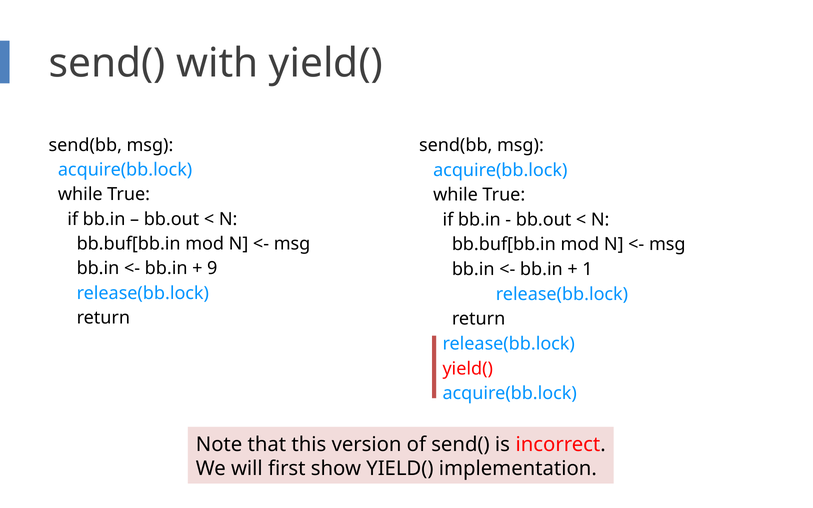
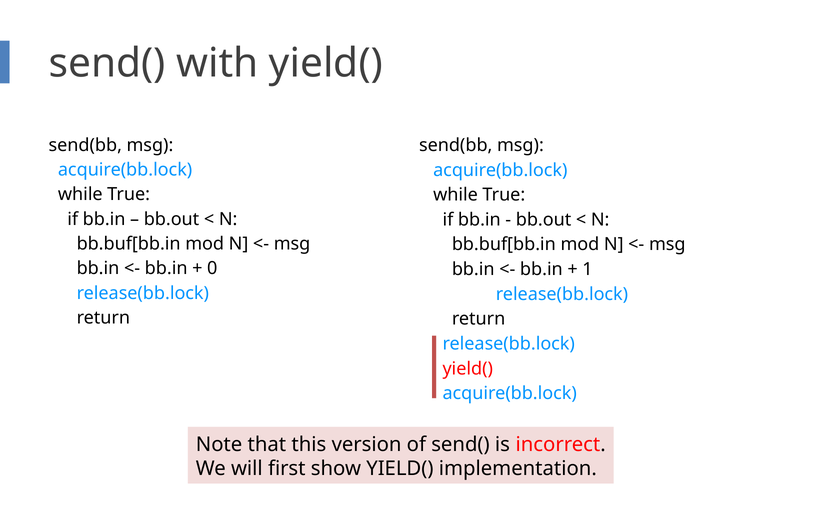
9: 9 -> 0
